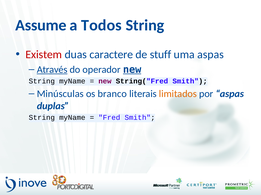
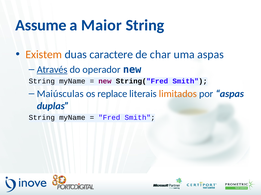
Todos: Todos -> Maior
Existem colour: red -> orange
stuff: stuff -> char
new at (132, 70) underline: present -> none
Minúsculas: Minúsculas -> Maiúsculas
branco: branco -> replace
